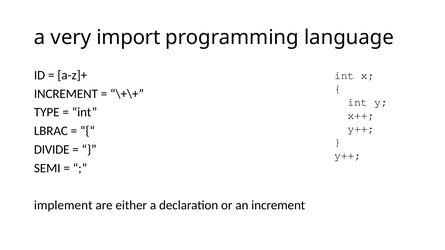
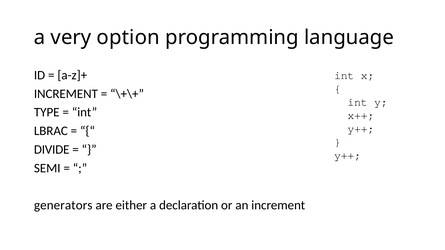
import: import -> option
implement: implement -> generators
